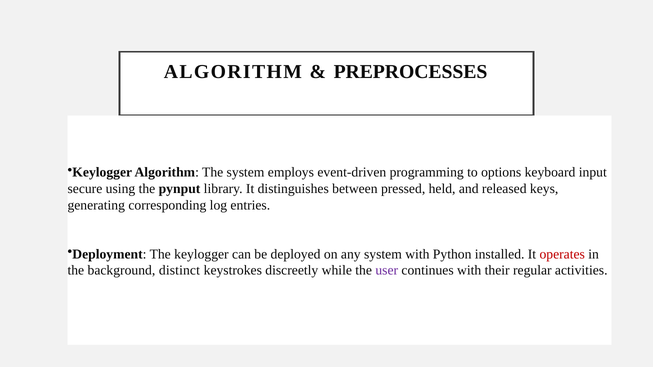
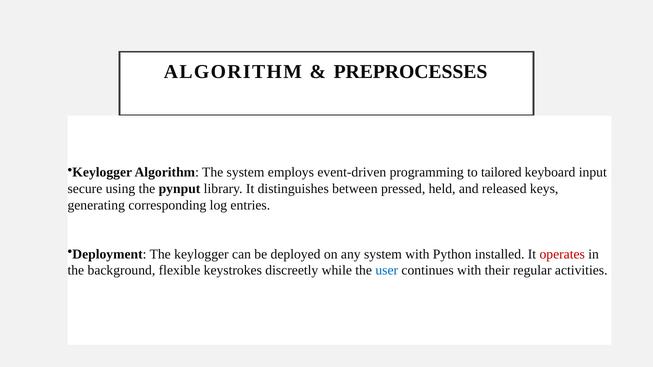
options: options -> tailored
distinct: distinct -> flexible
user colour: purple -> blue
